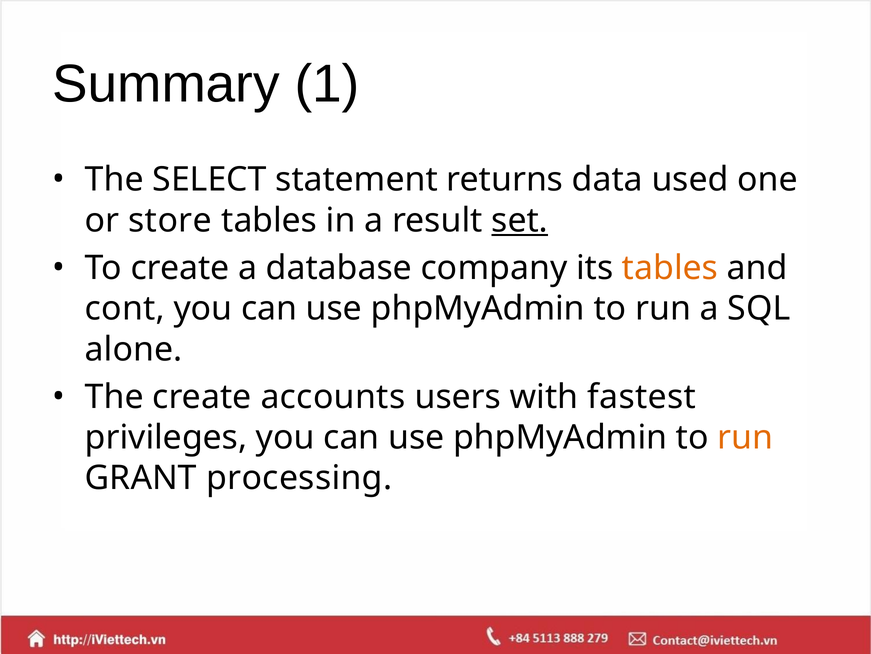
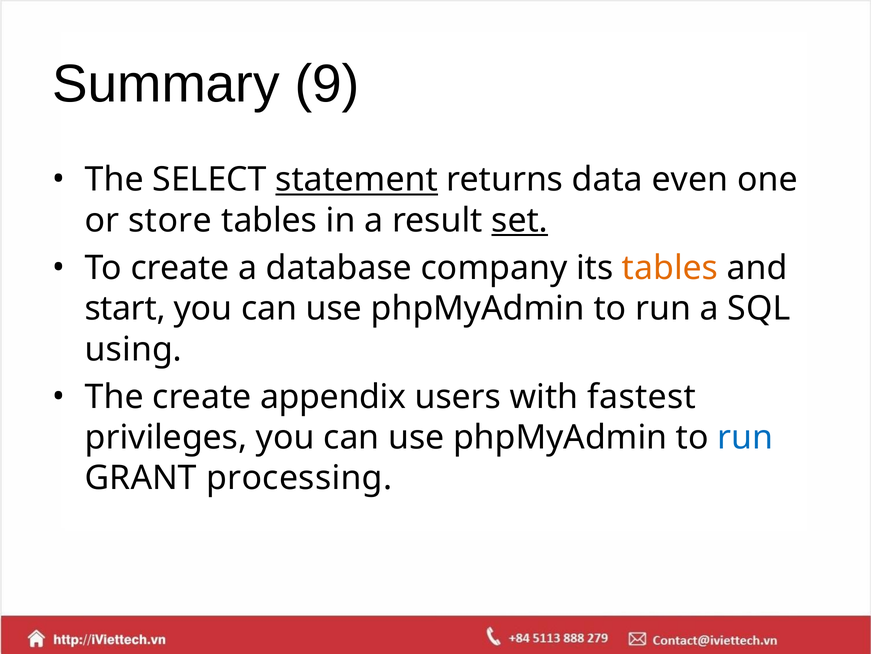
1: 1 -> 9
statement underline: none -> present
used: used -> even
cont: cont -> start
alone: alone -> using
accounts: accounts -> appendix
run at (745, 437) colour: orange -> blue
